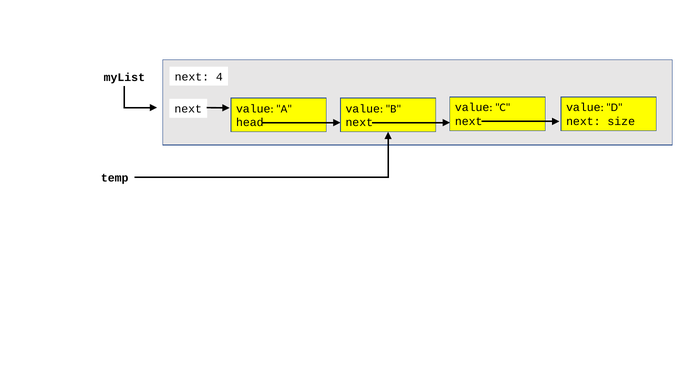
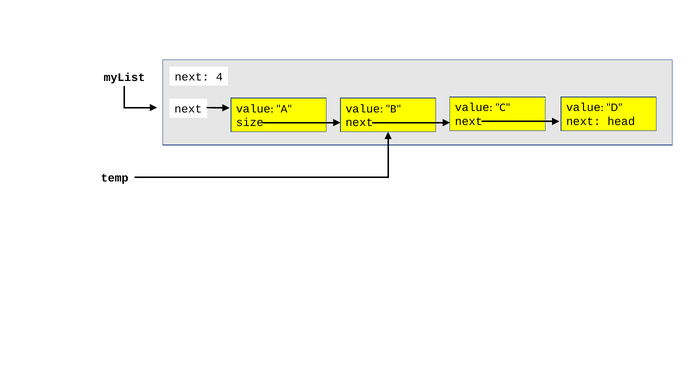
size: size -> head
head: head -> size
